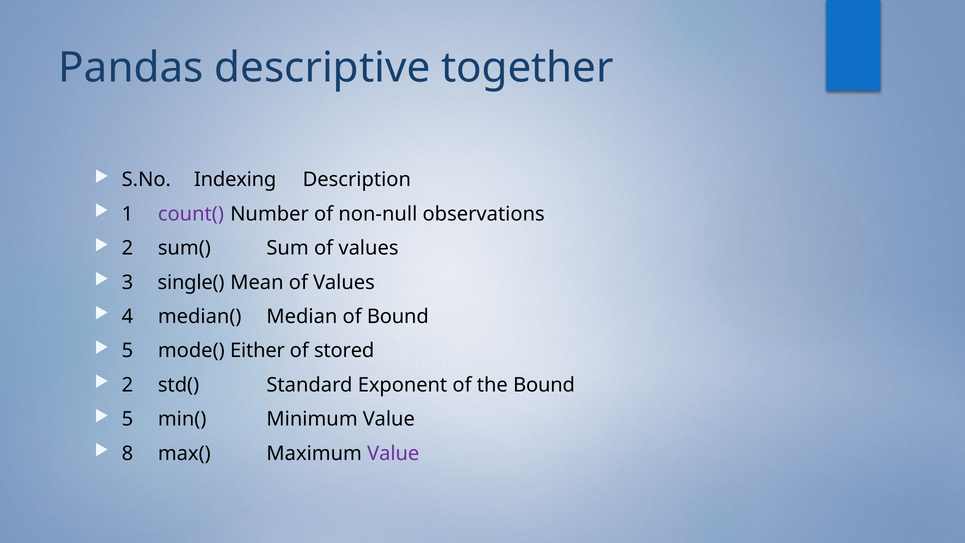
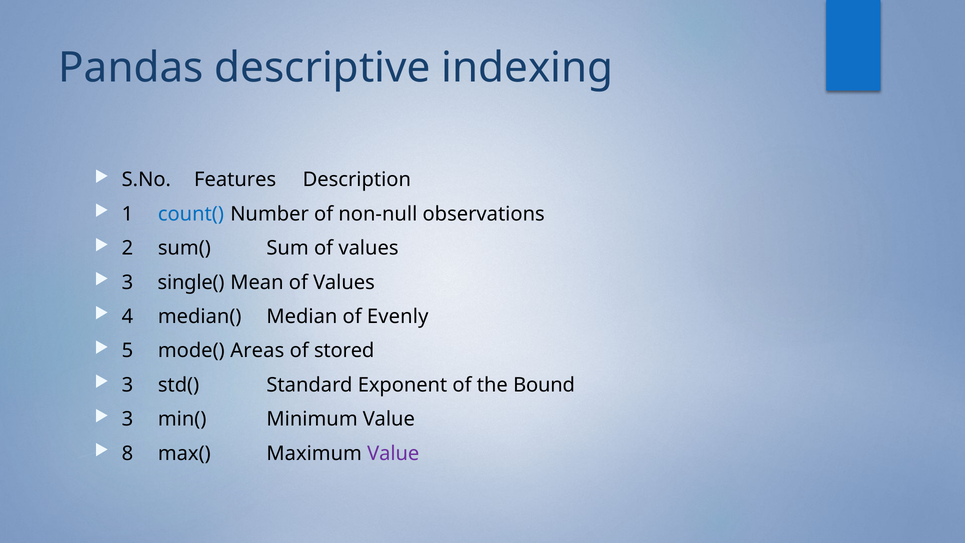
together: together -> indexing
Indexing: Indexing -> Features
count( colour: purple -> blue
of Bound: Bound -> Evenly
Either: Either -> Areas
2 at (127, 385): 2 -> 3
5 at (127, 419): 5 -> 3
